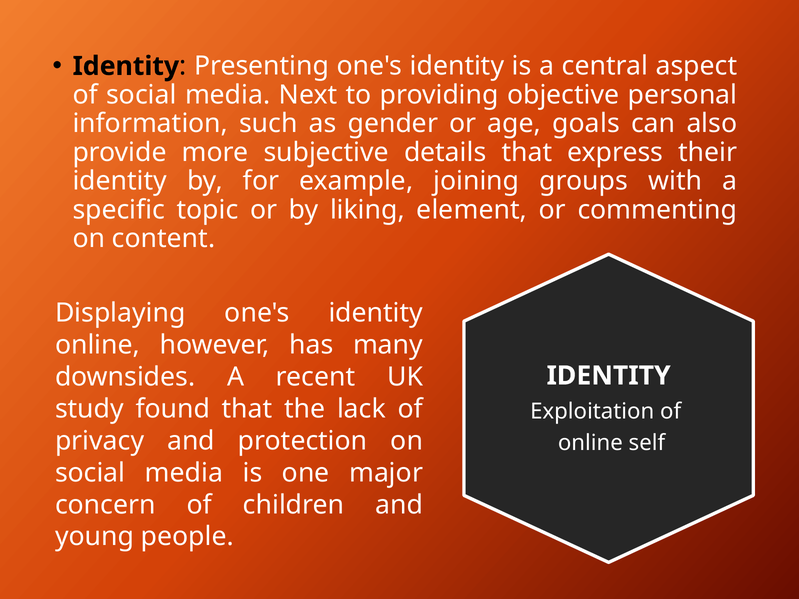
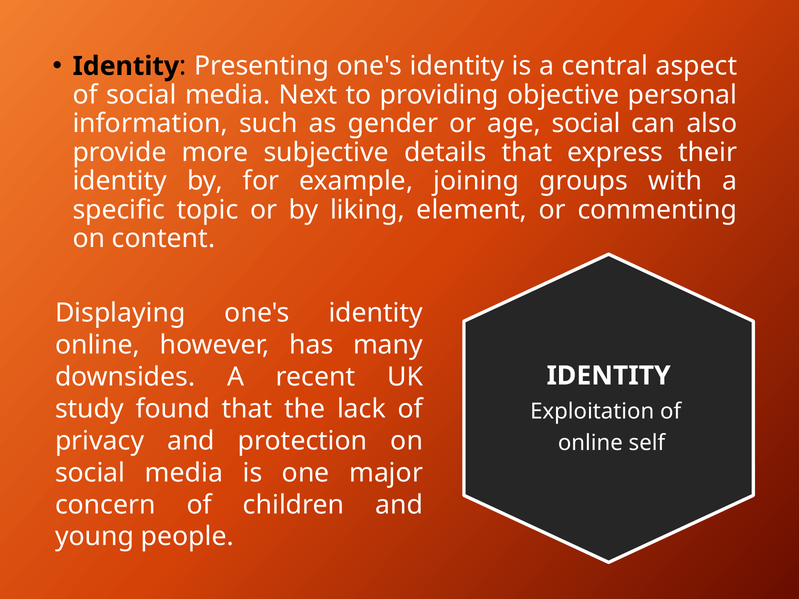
age goals: goals -> social
